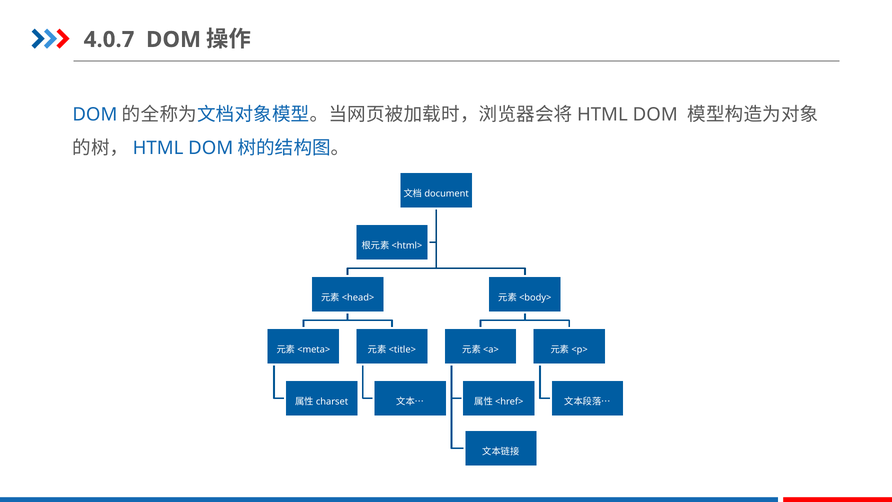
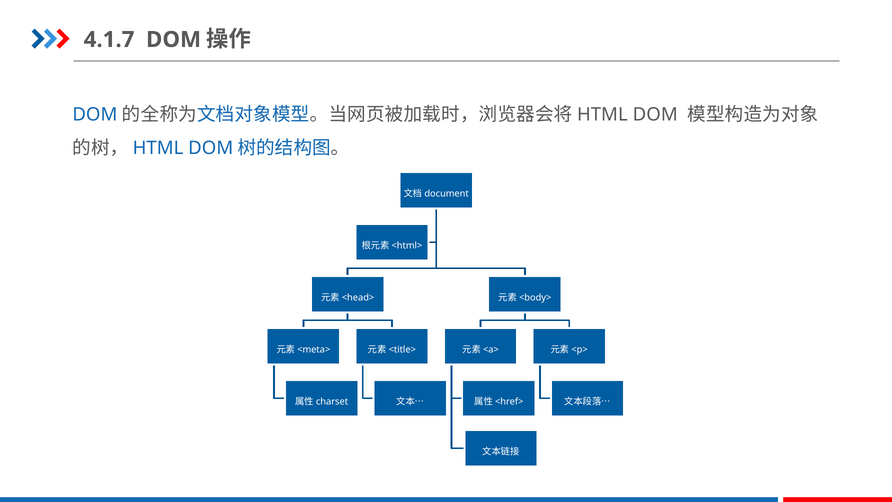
4.0.7: 4.0.7 -> 4.1.7
